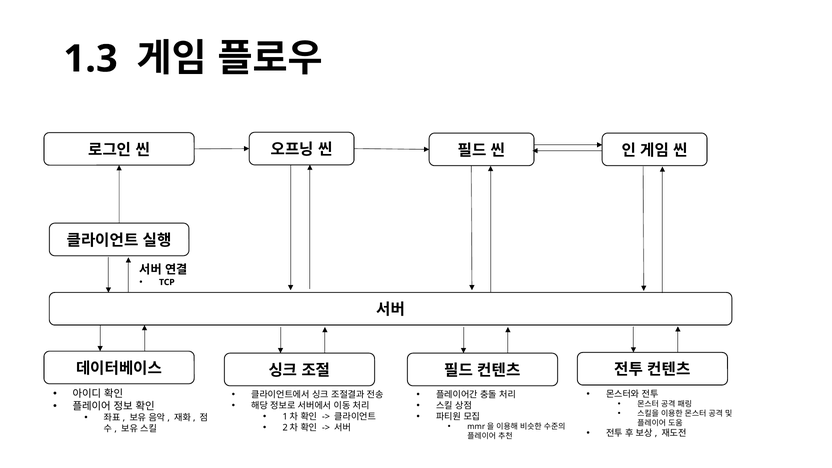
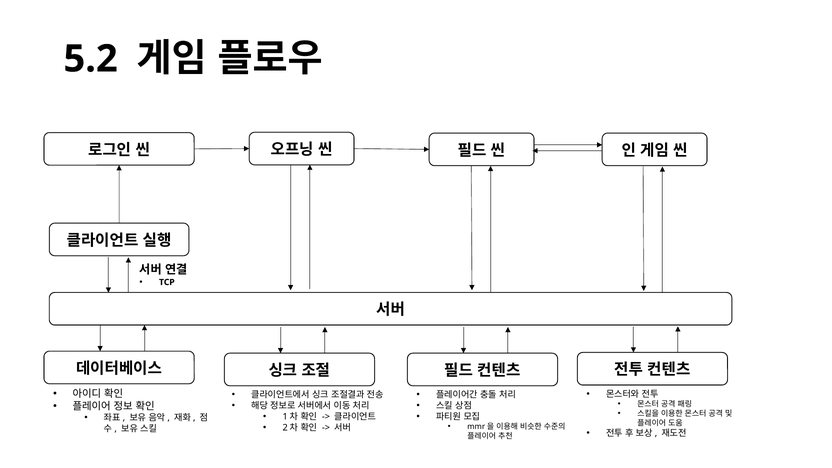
1.3: 1.3 -> 5.2
